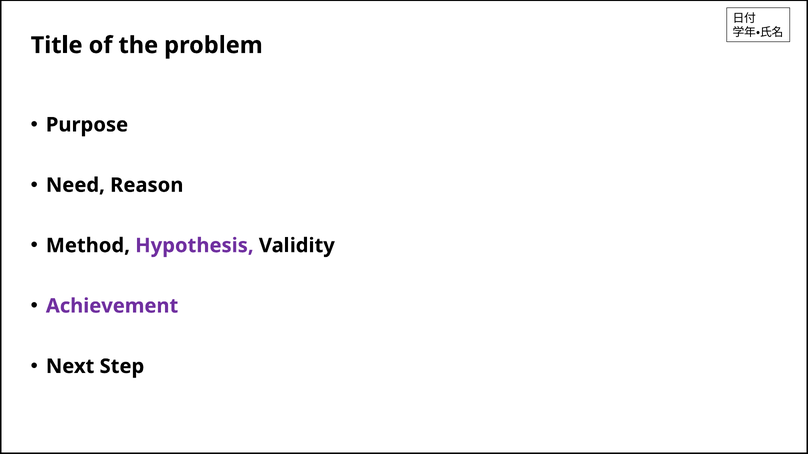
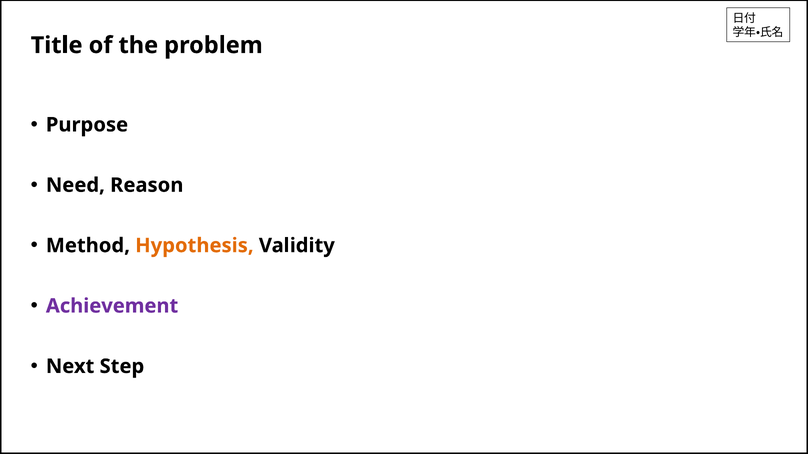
Hypothesis colour: purple -> orange
